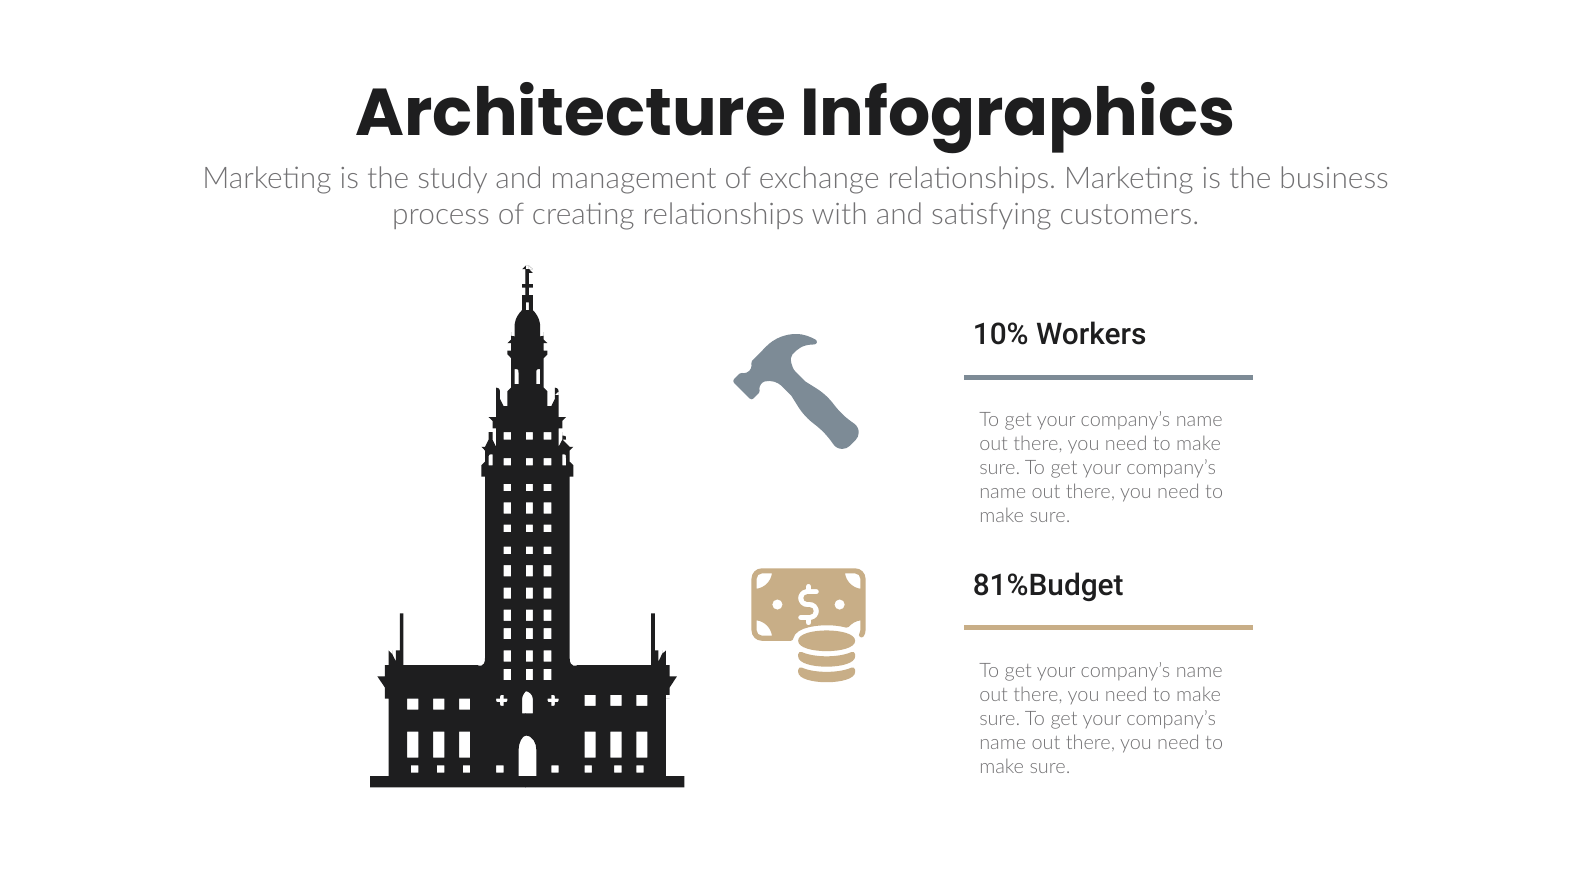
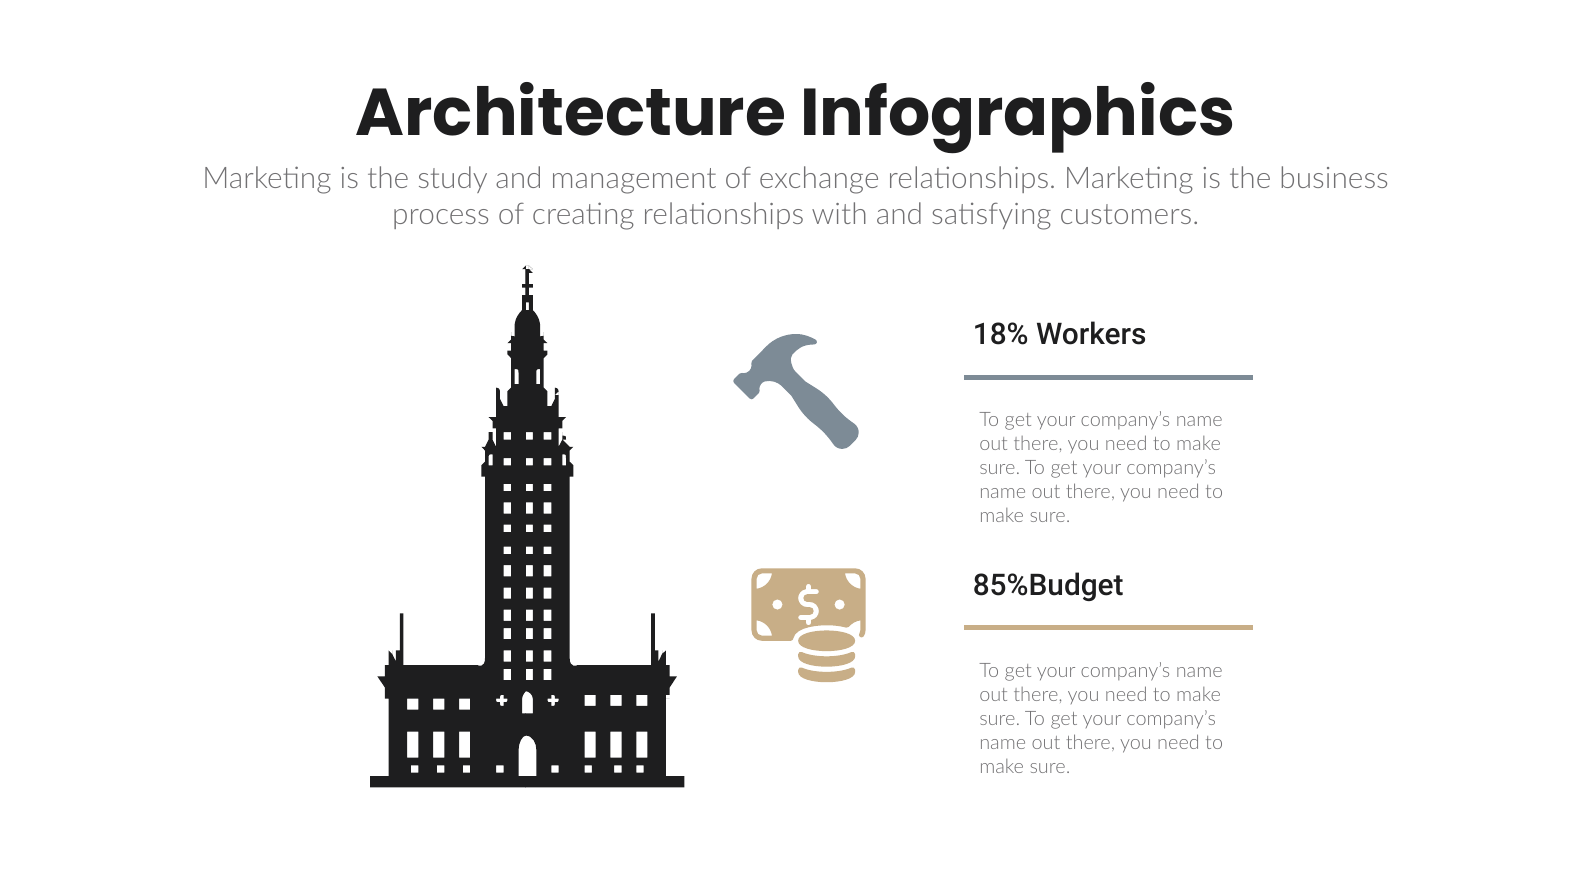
10%: 10% -> 18%
81%Budget: 81%Budget -> 85%Budget
